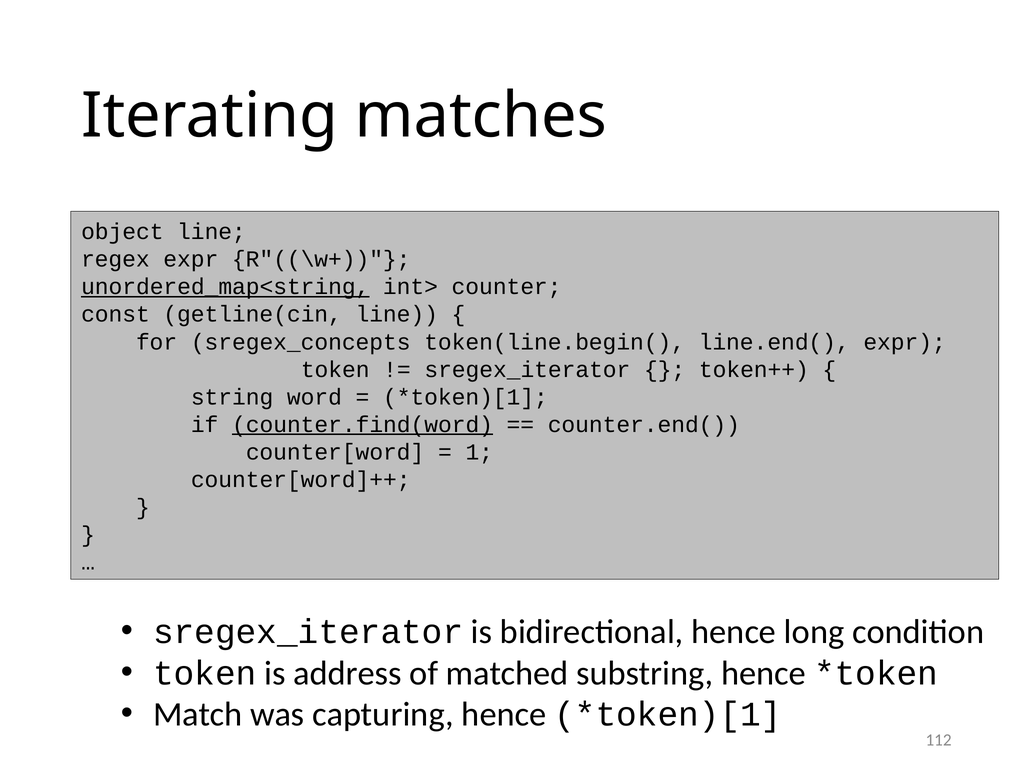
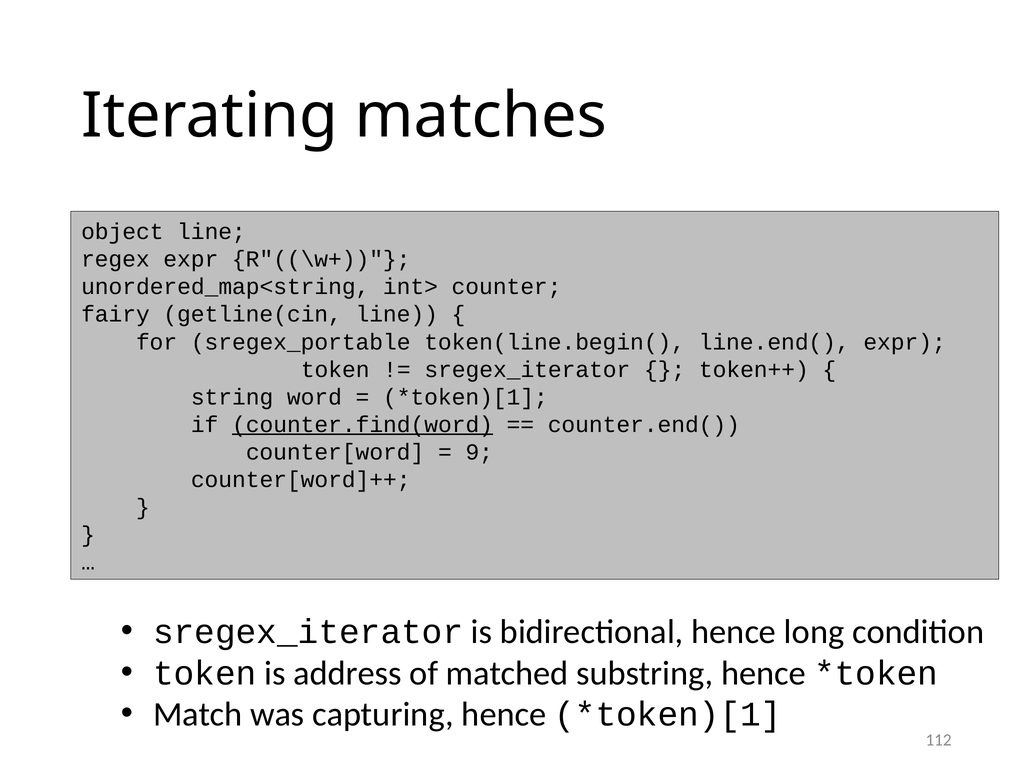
unordered_map<string underline: present -> none
const: const -> fairy
sregex_concepts: sregex_concepts -> sregex_portable
1: 1 -> 9
